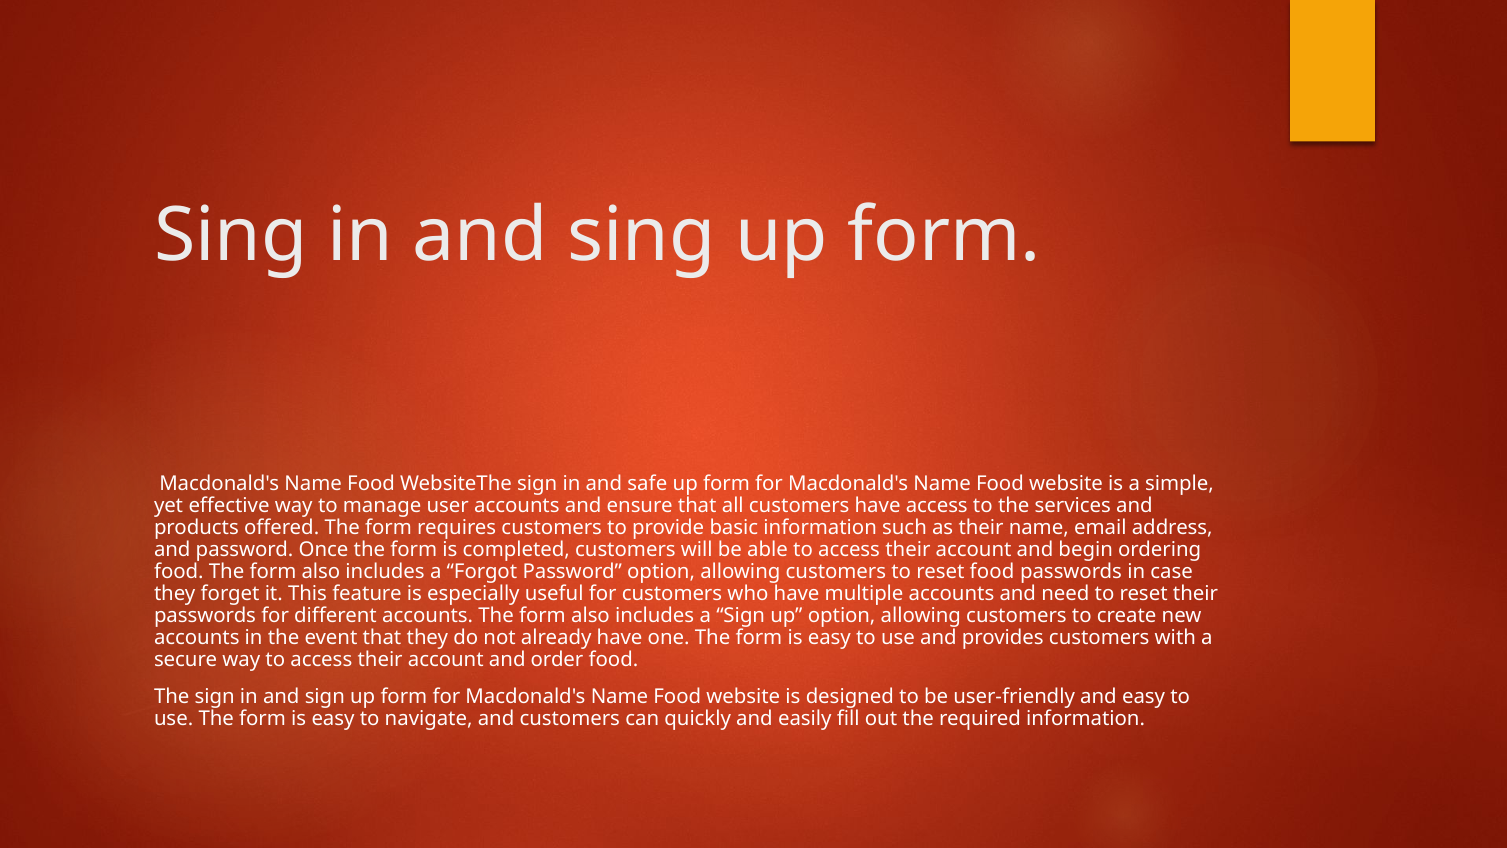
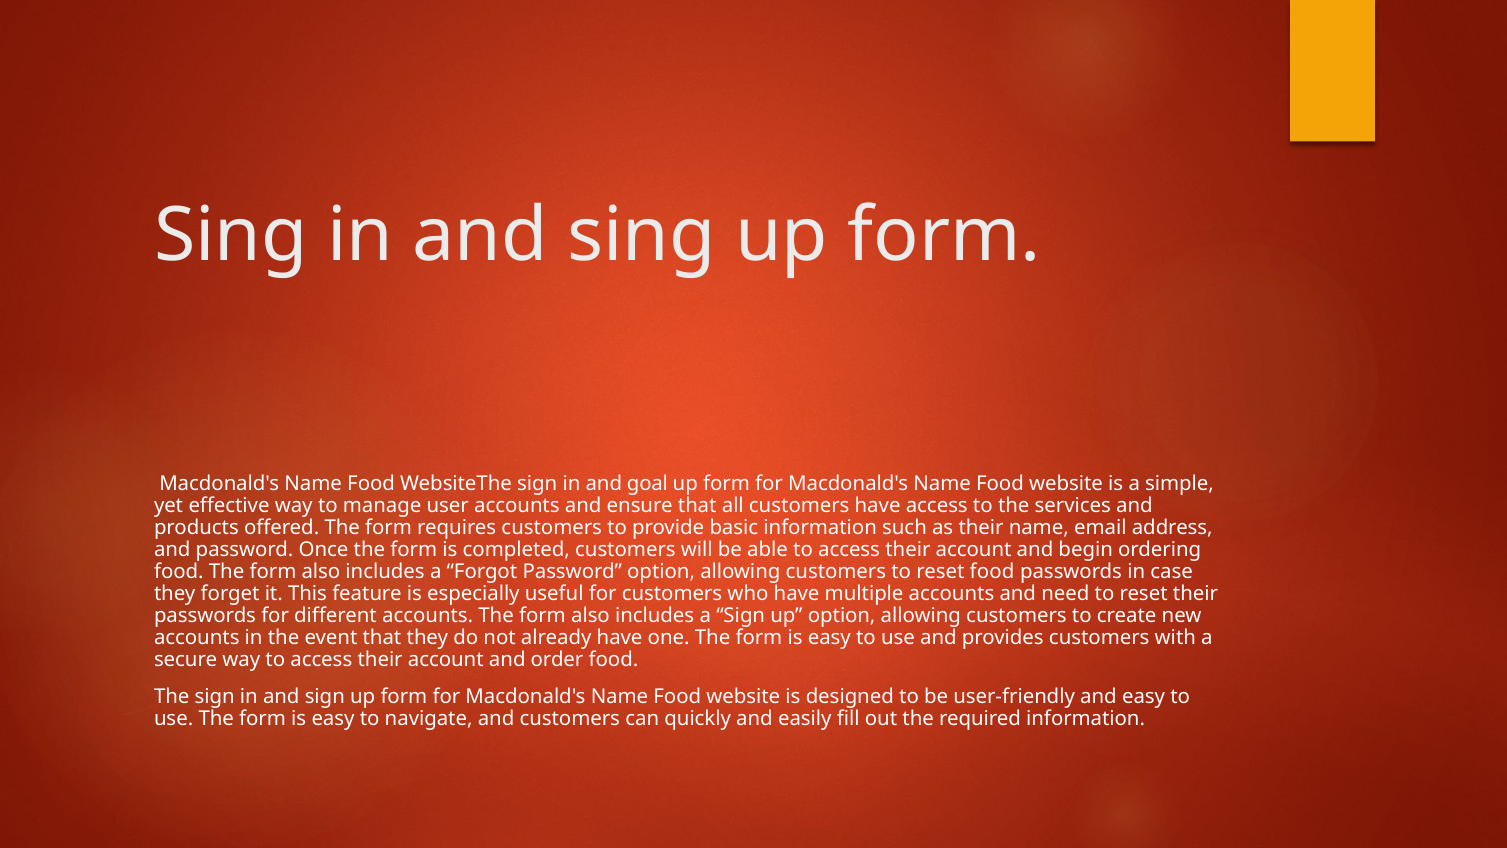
safe: safe -> goal
